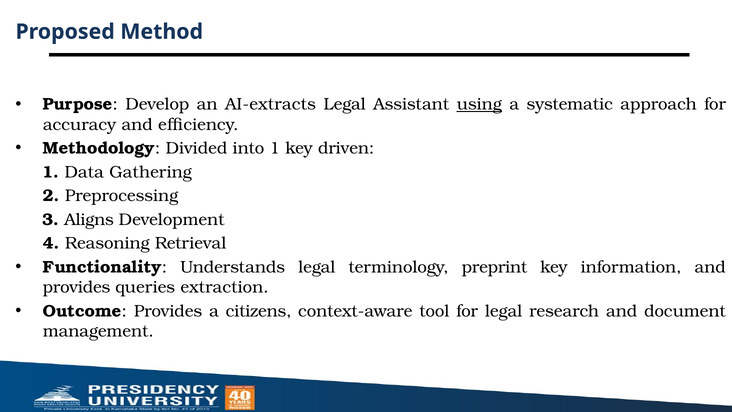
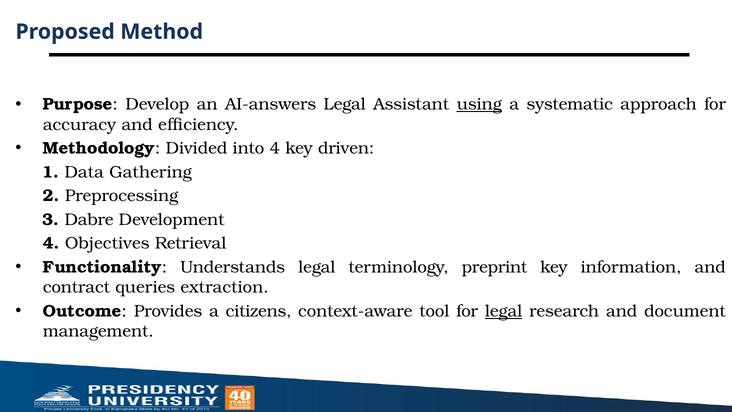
AI-extracts: AI-extracts -> AI-answers
into 1: 1 -> 4
Aligns: Aligns -> Dabre
Reasoning: Reasoning -> Objectives
provides at (76, 287): provides -> contract
legal at (504, 311) underline: none -> present
